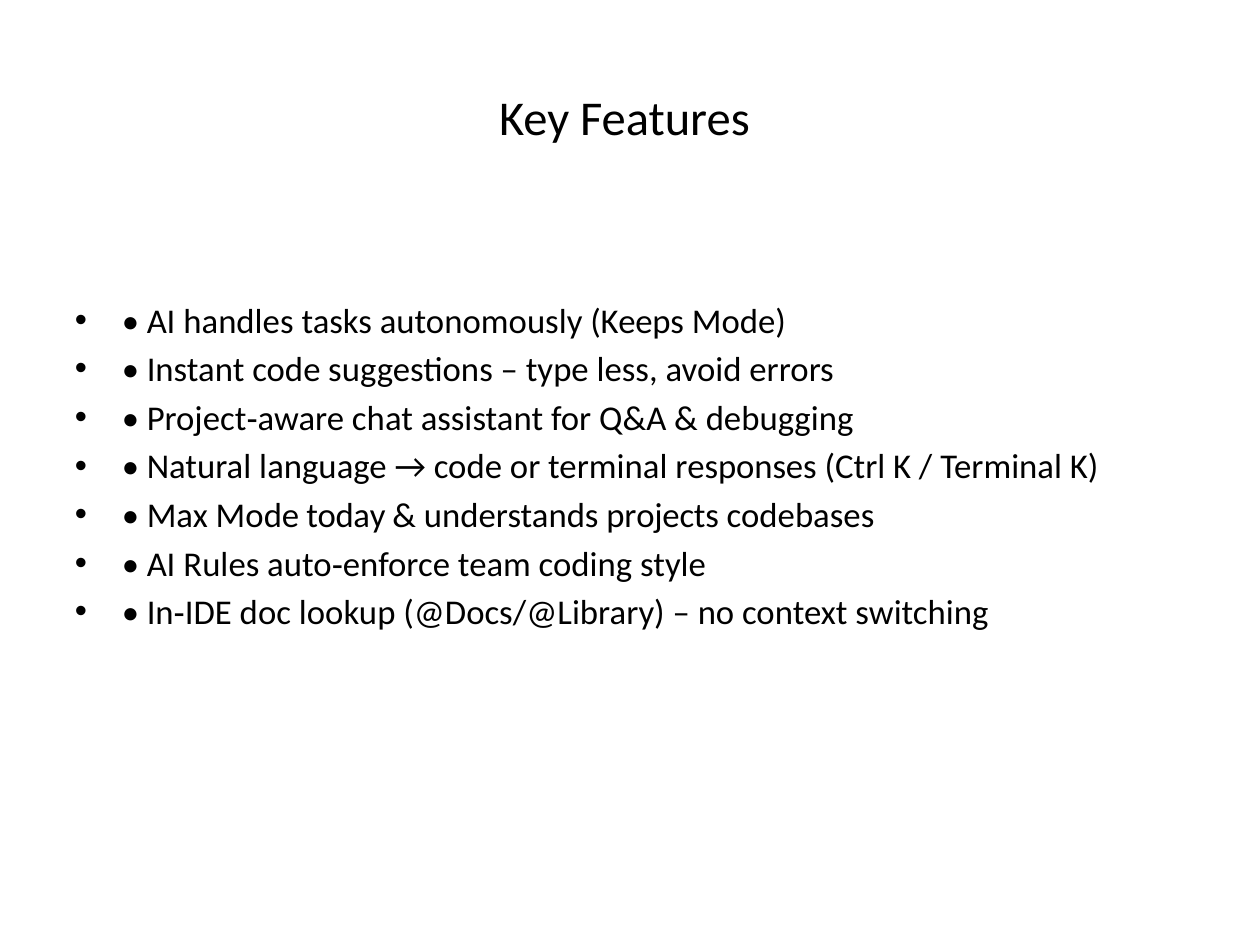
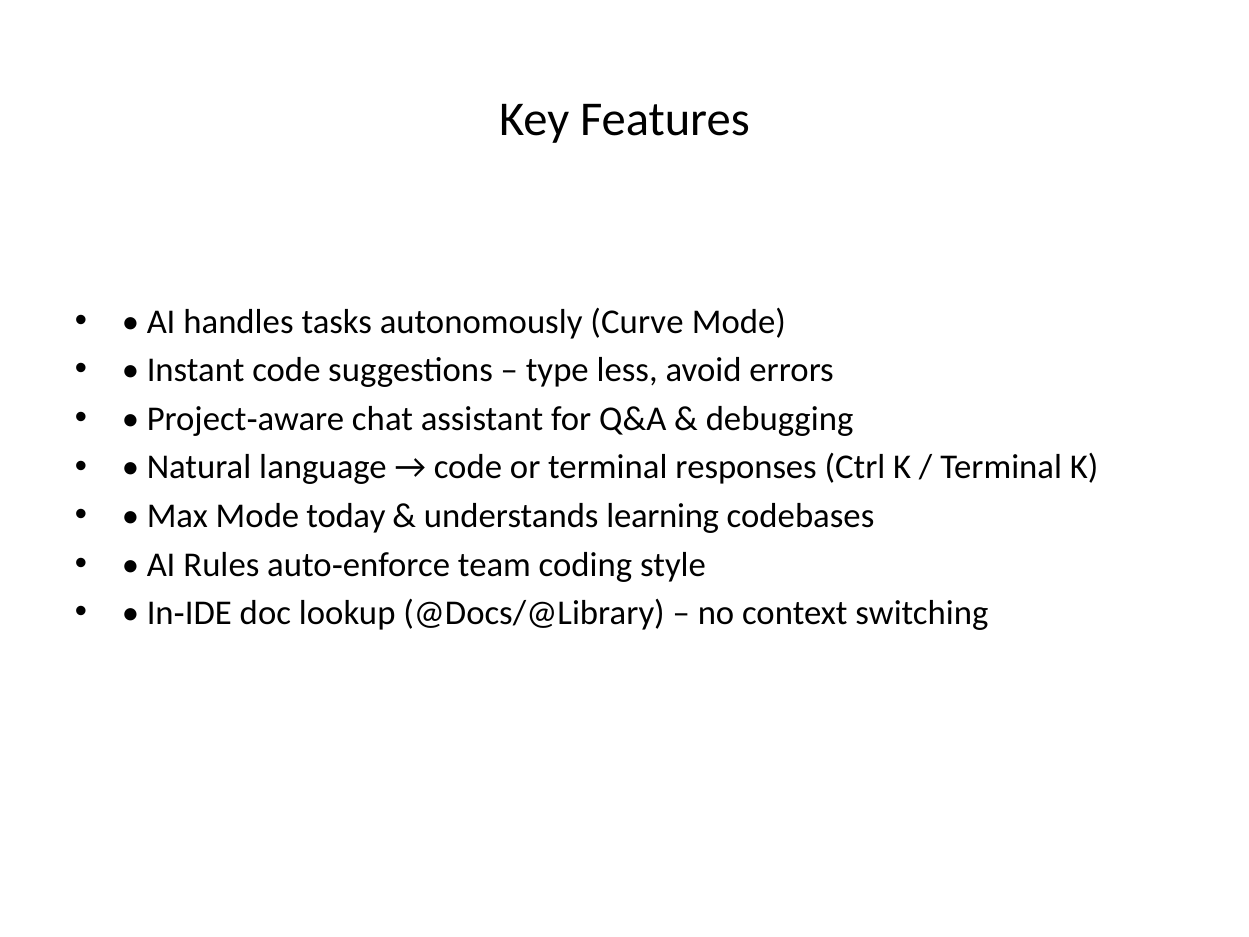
Keeps: Keeps -> Curve
projects: projects -> learning
